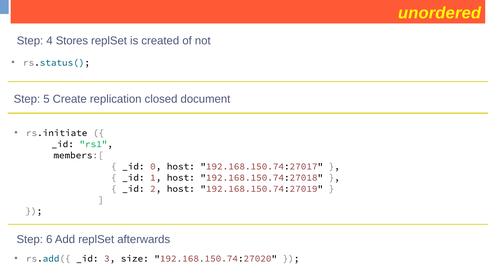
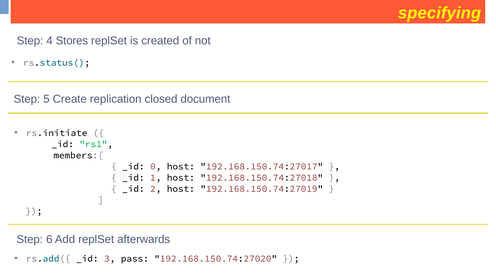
unordered: unordered -> specifying
size: size -> pass
